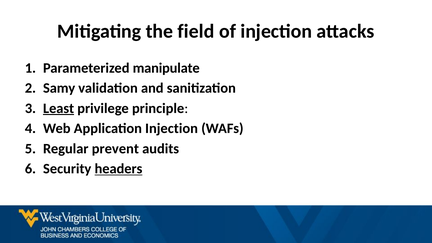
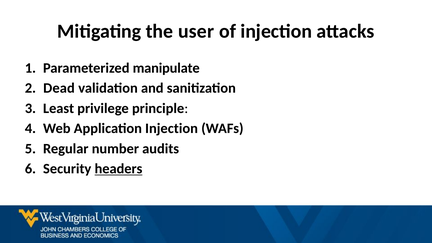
field: field -> user
Samy: Samy -> Dead
Least underline: present -> none
prevent: prevent -> number
